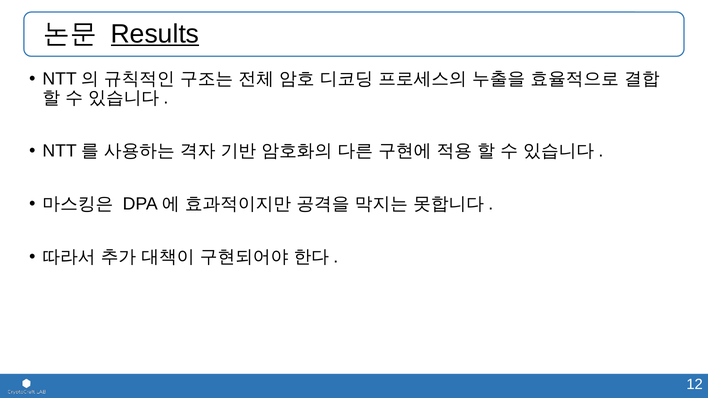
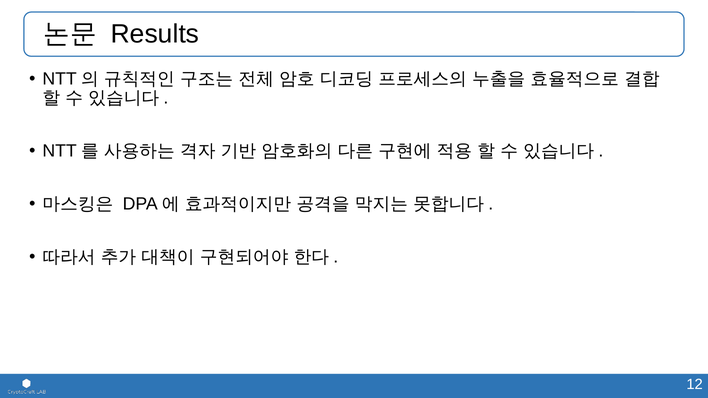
Results underline: present -> none
